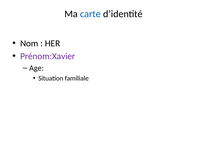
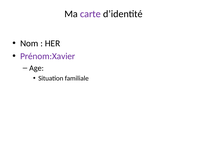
carte colour: blue -> purple
